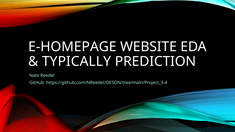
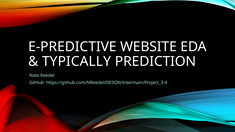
E-HOMEPAGE: E-HOMEPAGE -> E-PREDICTIVE
